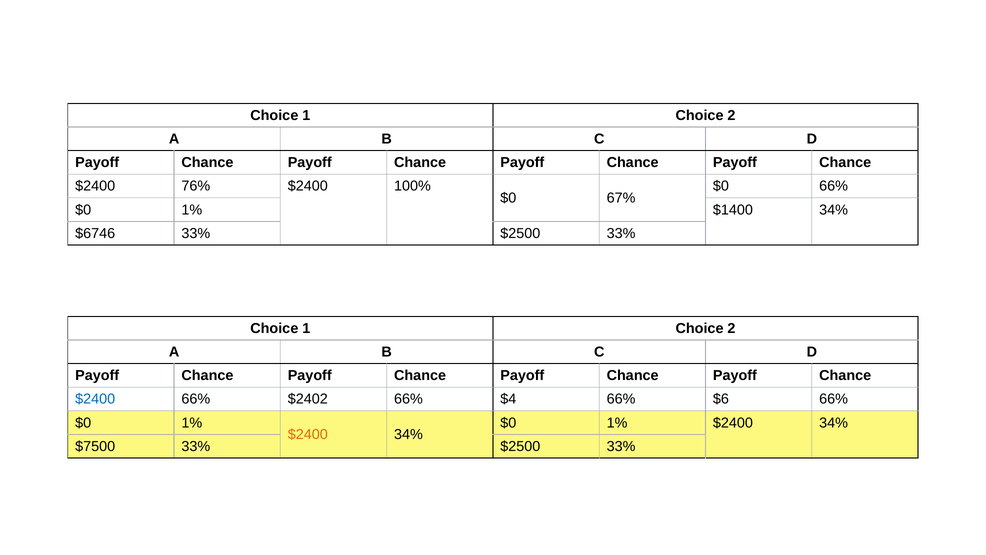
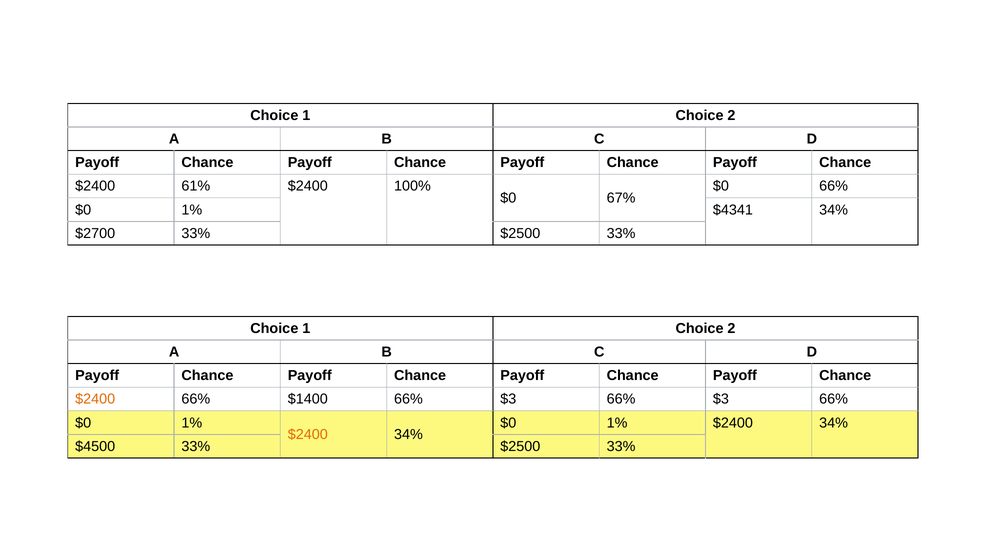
76%: 76% -> 61%
$1400: $1400 -> $4341
$6746: $6746 -> $2700
$2400 at (95, 399) colour: blue -> orange
$2402: $2402 -> $1400
$4 at (508, 399): $4 -> $3
$6 at (721, 399): $6 -> $3
$7500: $7500 -> $4500
